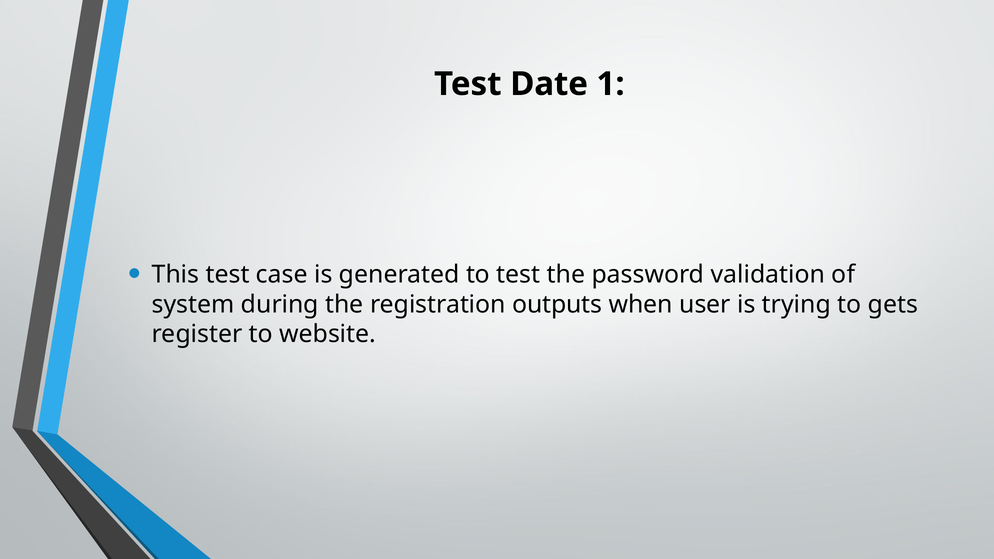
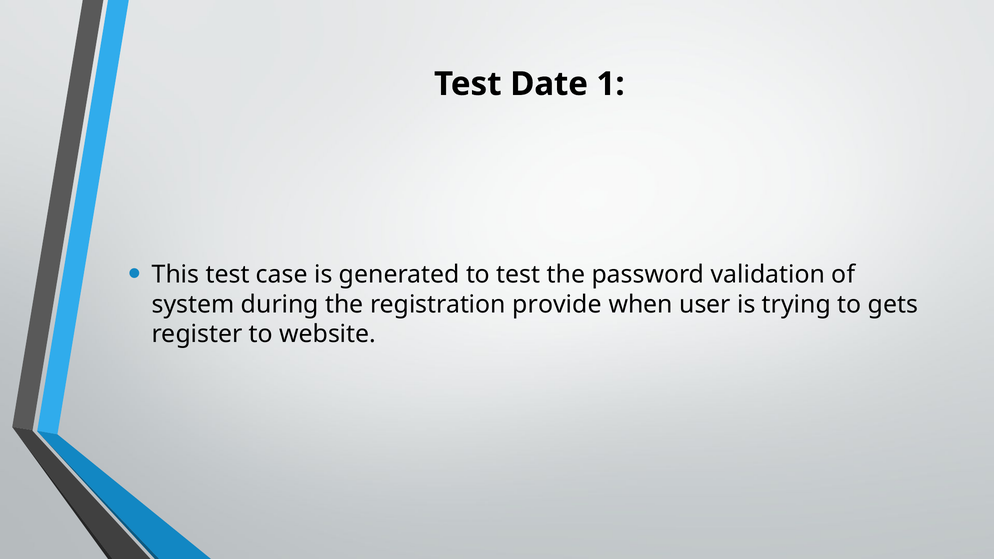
outputs: outputs -> provide
